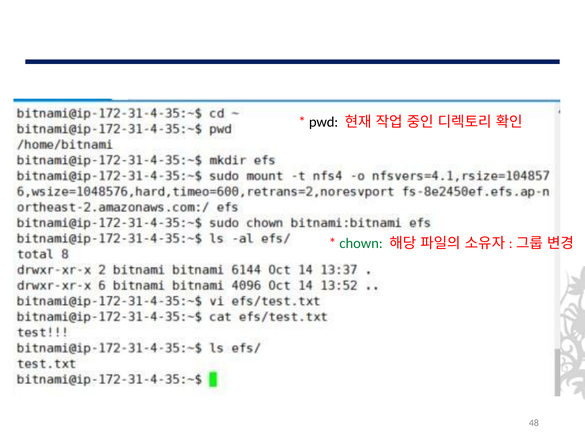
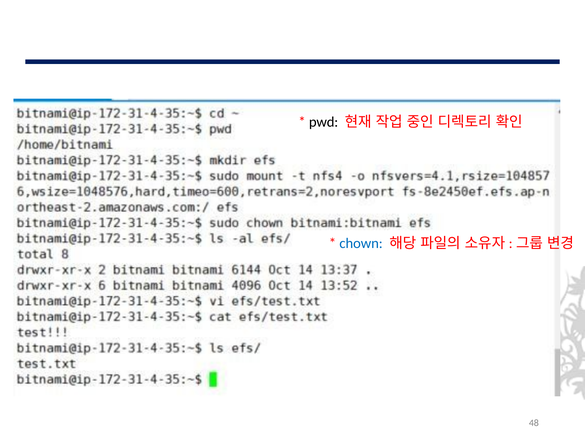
chown colour: green -> blue
